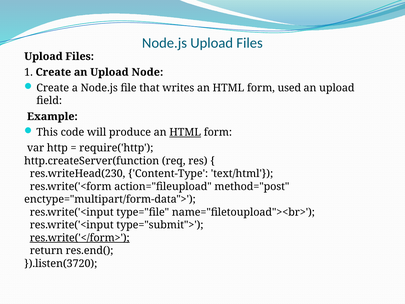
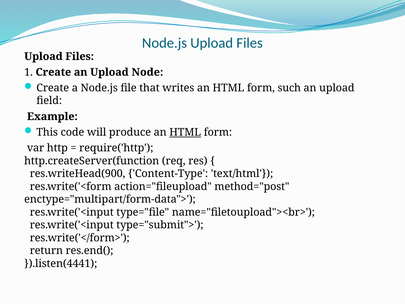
used: used -> such
res.writeHead(230: res.writeHead(230 -> res.writeHead(900
res.write('</form> underline: present -> none
}).listen(3720: }).listen(3720 -> }).listen(4441
